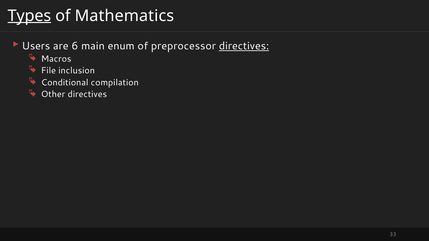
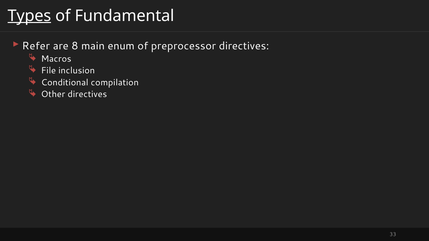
Mathematics: Mathematics -> Fundamental
Users: Users -> Refer
6: 6 -> 8
directives at (244, 46) underline: present -> none
